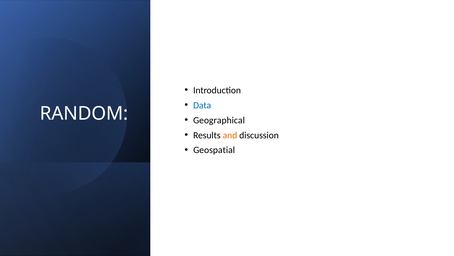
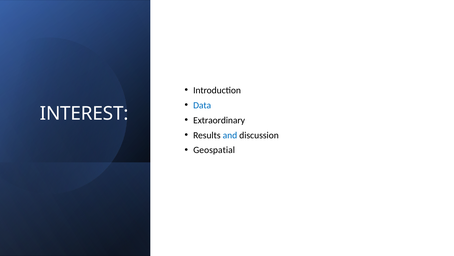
RANDOM: RANDOM -> INTEREST
Geographical: Geographical -> Extraordinary
and colour: orange -> blue
